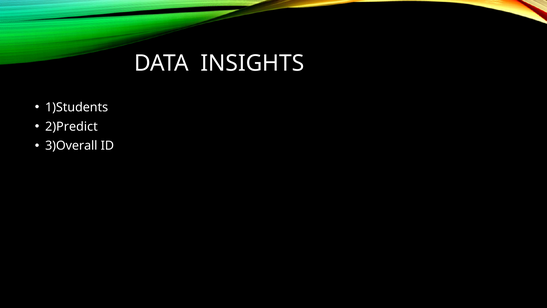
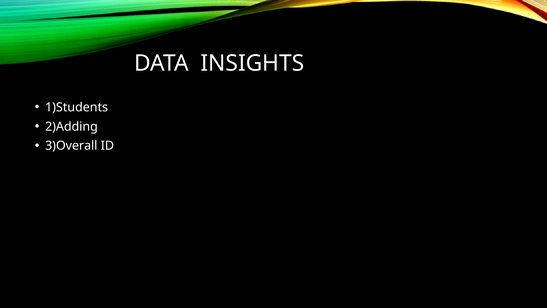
2)Predict: 2)Predict -> 2)Adding
